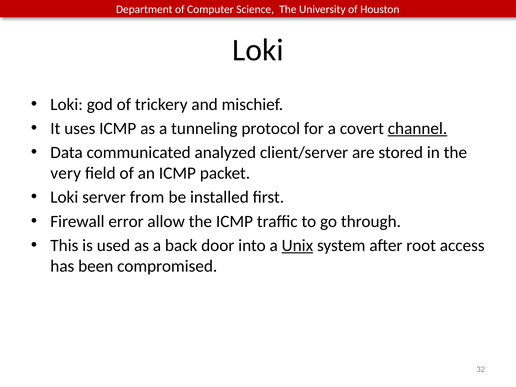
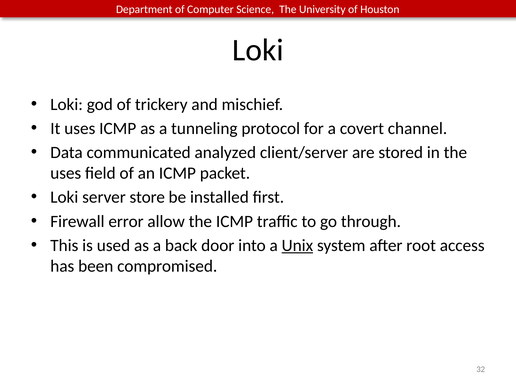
channel underline: present -> none
very at (66, 173): very -> uses
from: from -> store
